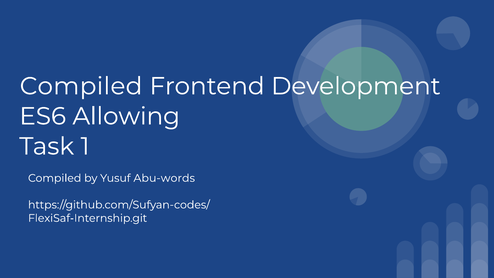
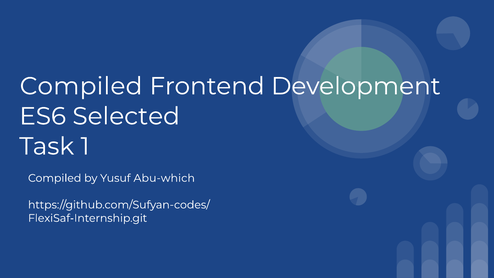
Allowing: Allowing -> Selected
Abu-words: Abu-words -> Abu-which
